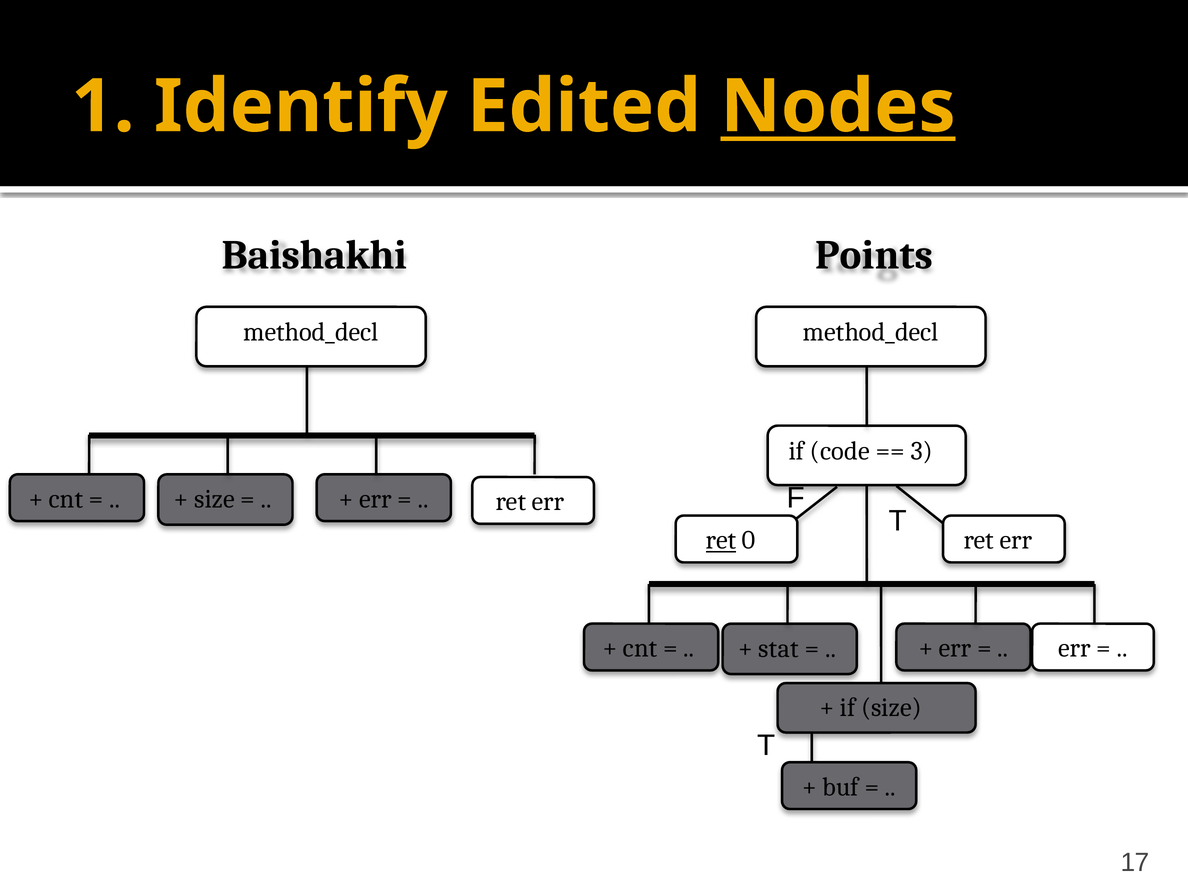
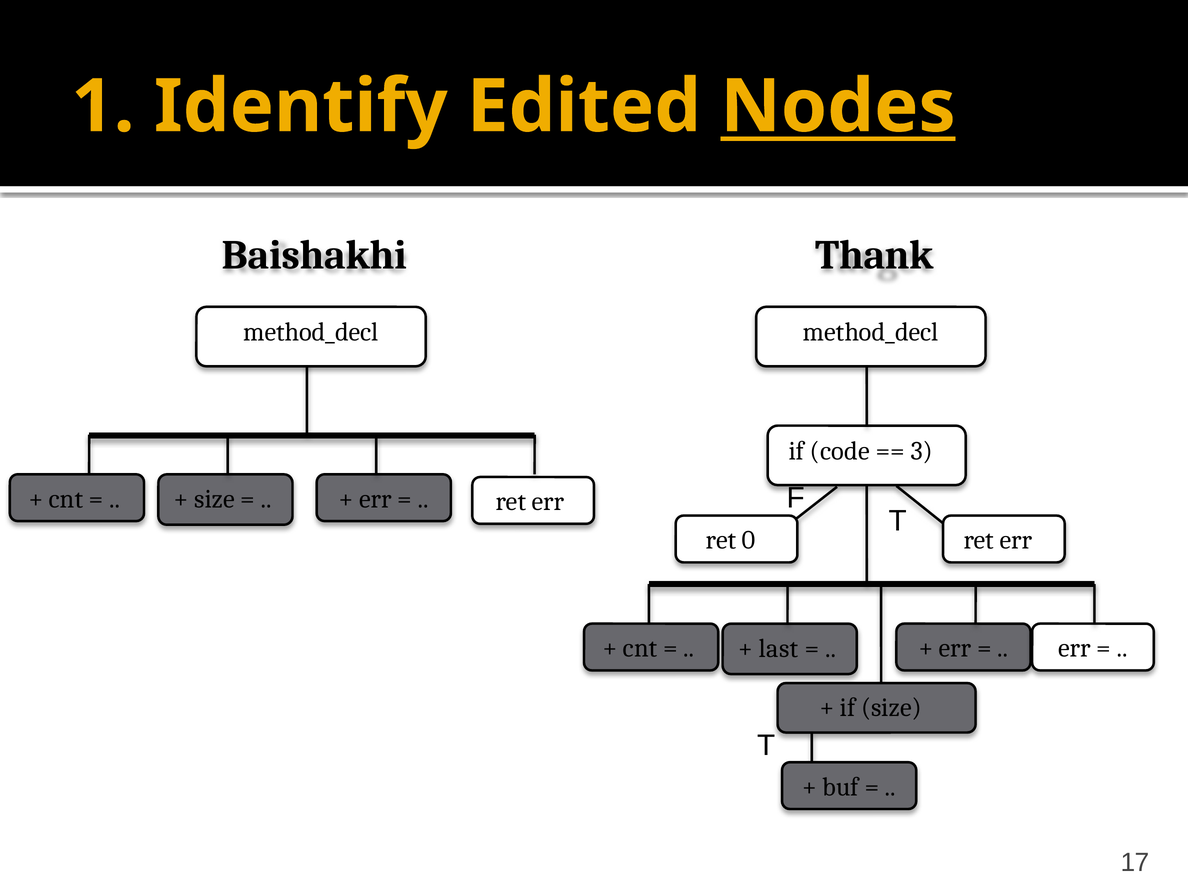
Points: Points -> Thank
ret at (721, 540) underline: present -> none
stat: stat -> last
